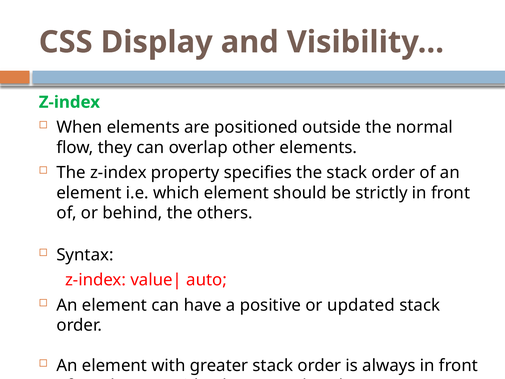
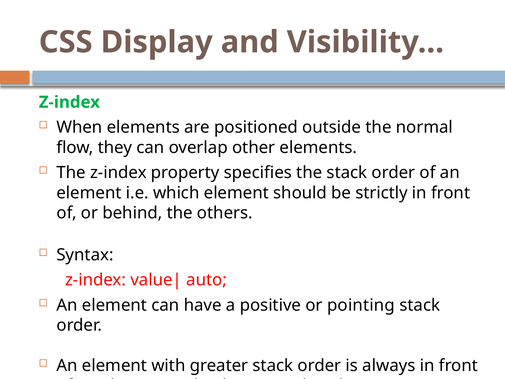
updated: updated -> pointing
